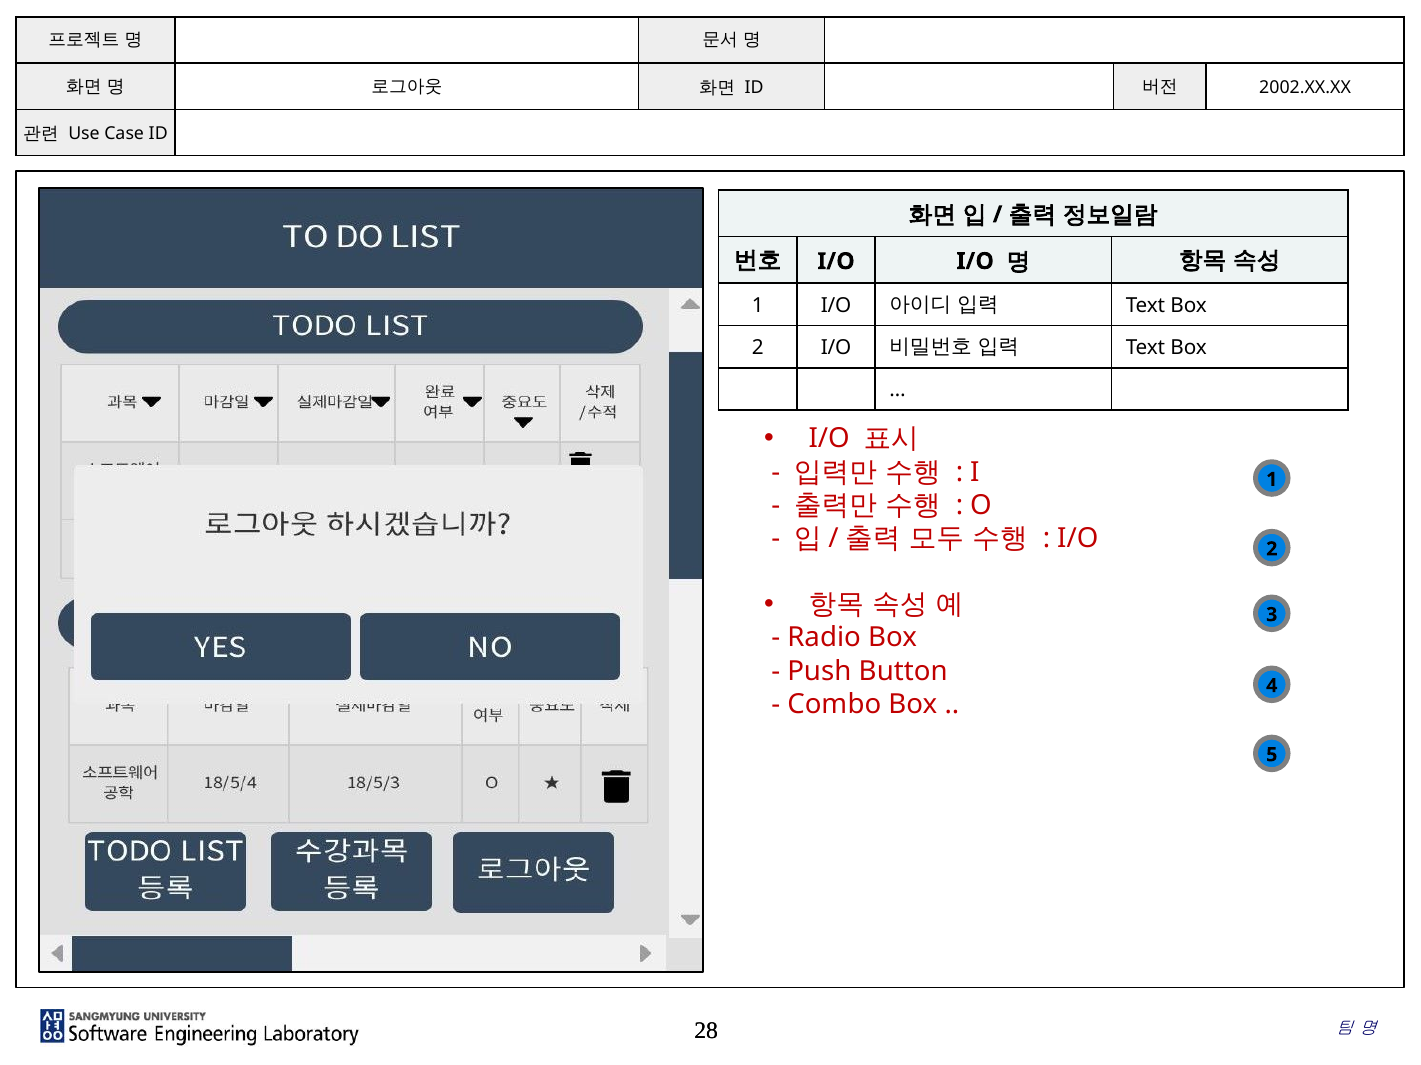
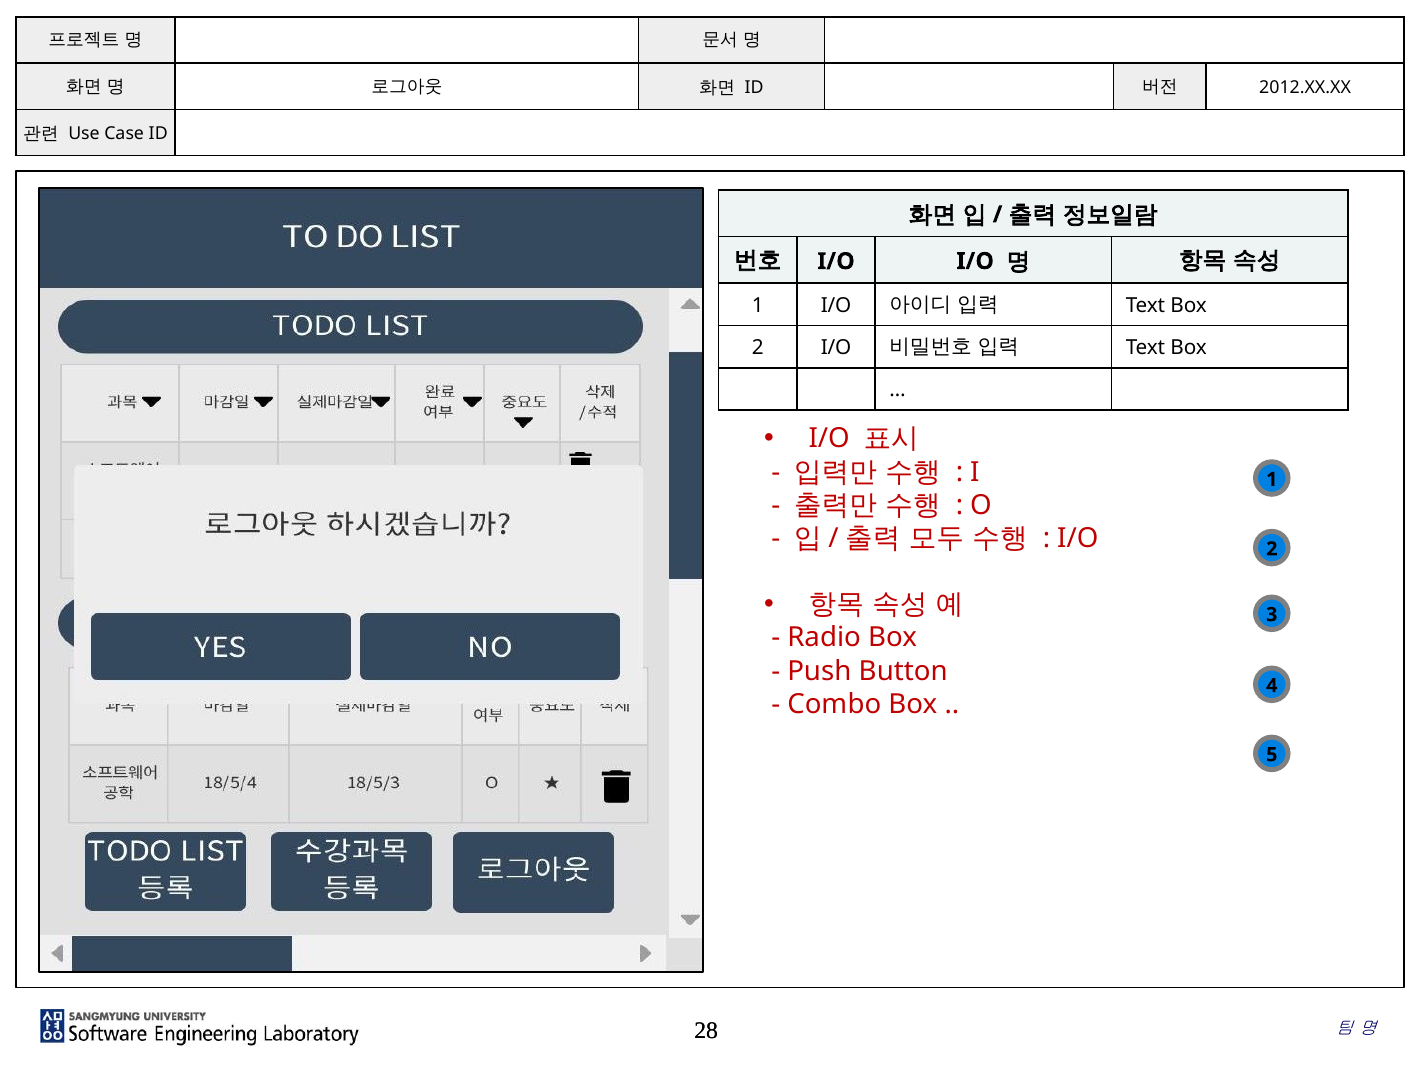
2002.XX.XX: 2002.XX.XX -> 2012.XX.XX
